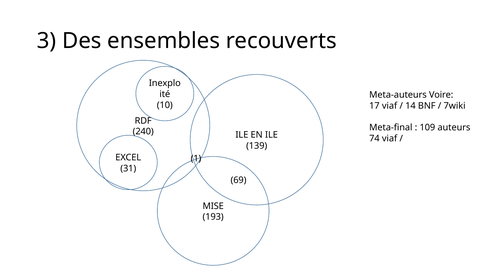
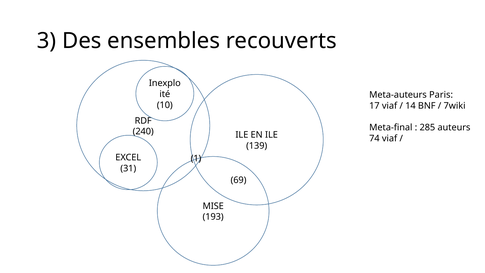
Voire: Voire -> Paris
109: 109 -> 285
